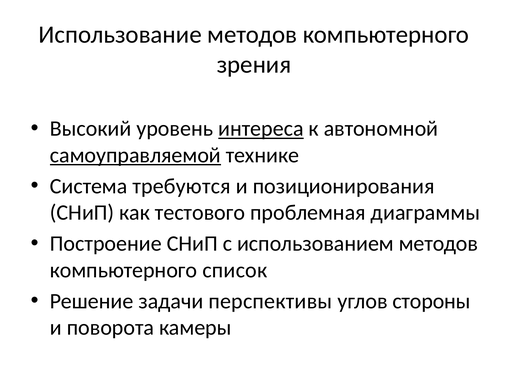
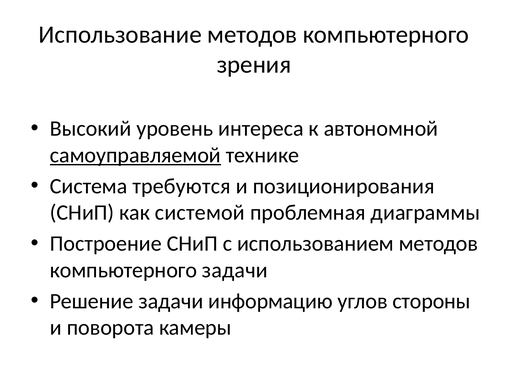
интереса underline: present -> none
тестового: тестового -> системой
компьютерного список: список -> задачи
перспективы: перспективы -> информацию
